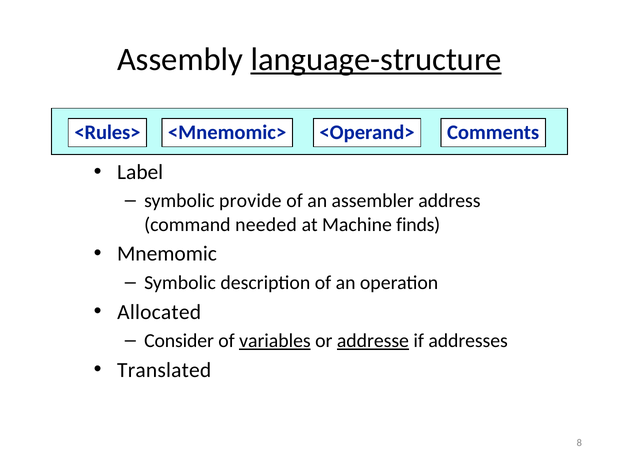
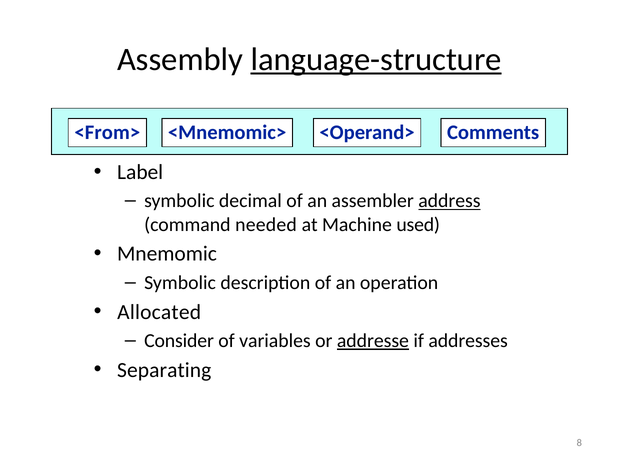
<Rules>: <Rules> -> <From>
provide: provide -> decimal
address underline: none -> present
finds: finds -> used
variables underline: present -> none
Translated: Translated -> Separating
